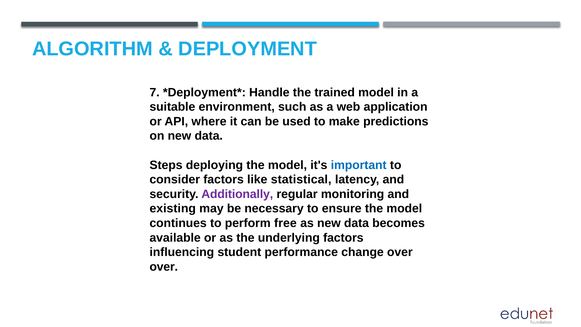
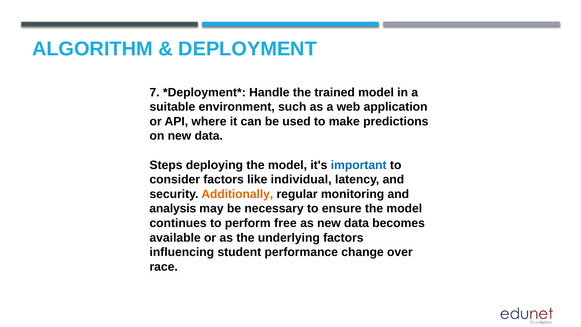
statistical: statistical -> individual
Additionally colour: purple -> orange
existing: existing -> analysis
over at (164, 267): over -> race
